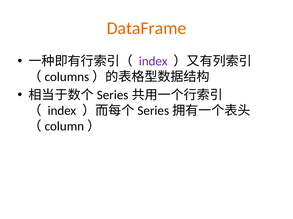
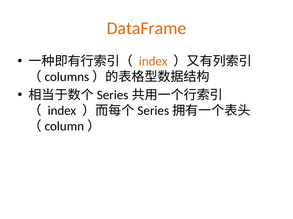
index at (153, 61) colour: purple -> orange
